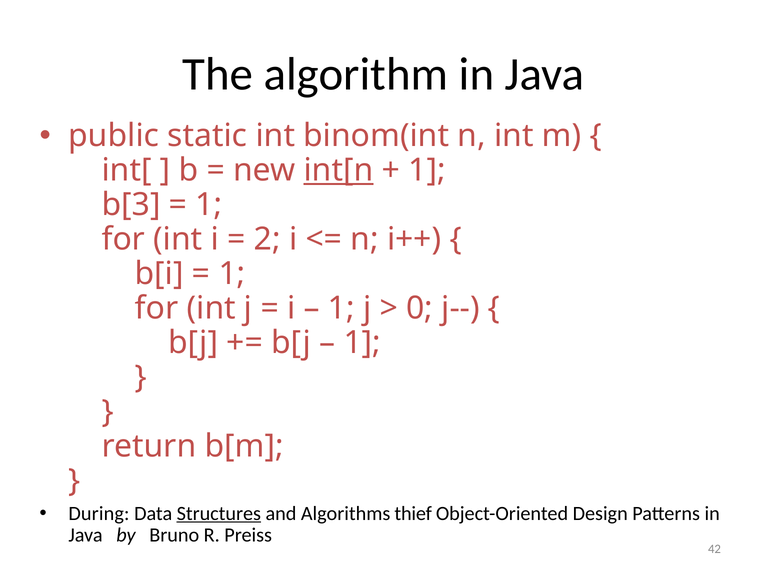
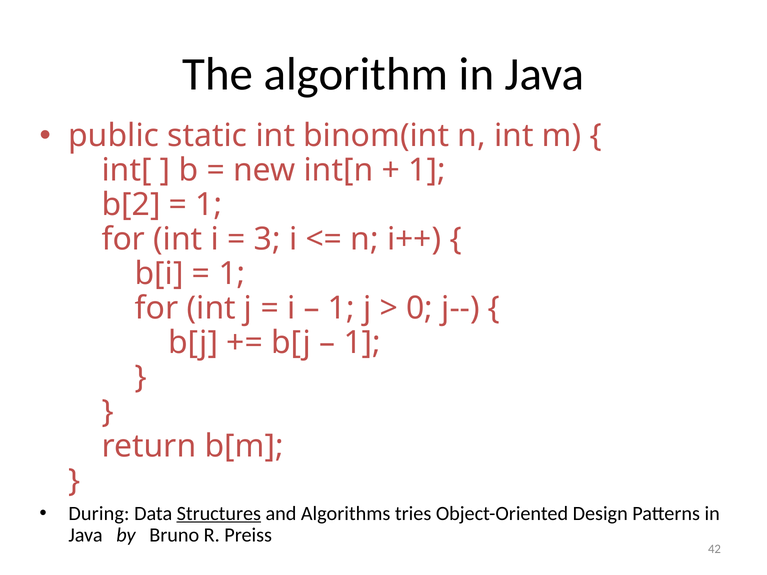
int[n underline: present -> none
b[3: b[3 -> b[2
2: 2 -> 3
thief: thief -> tries
